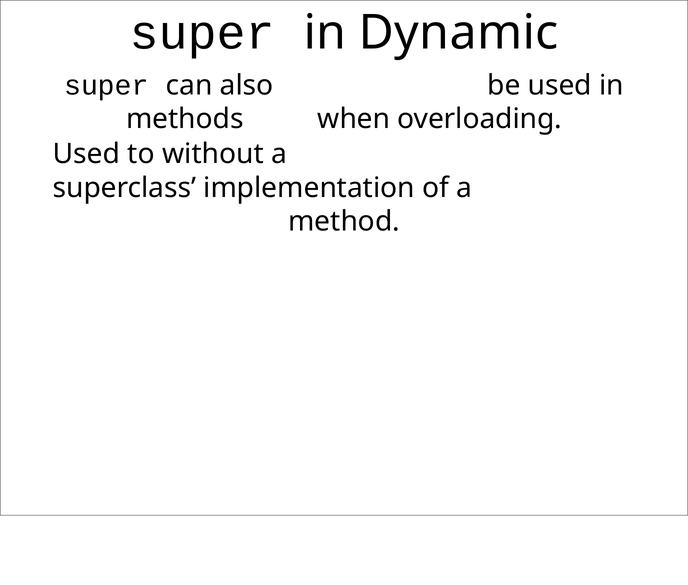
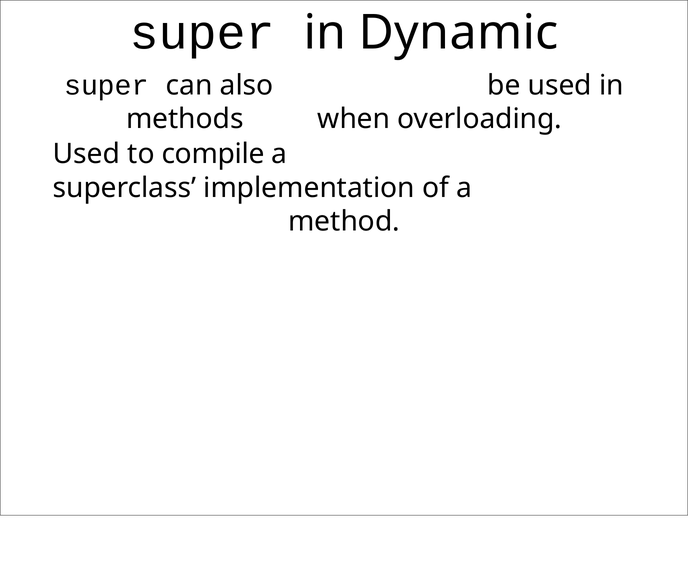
without: without -> compile
